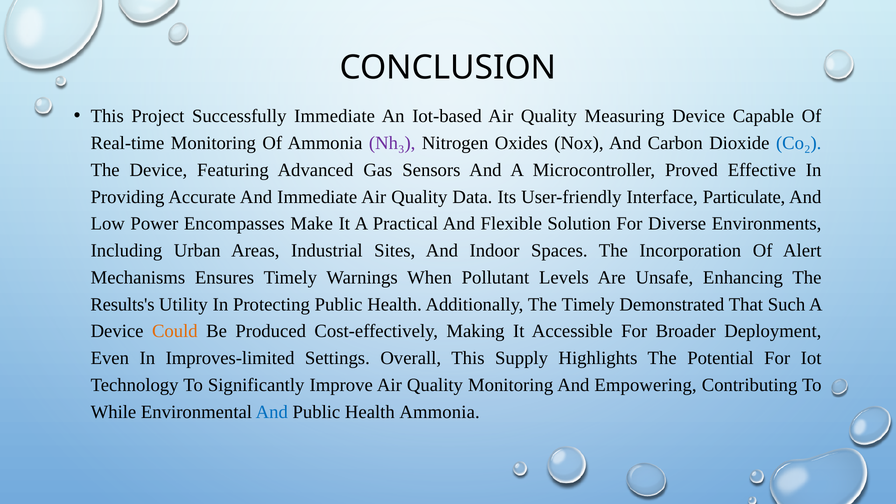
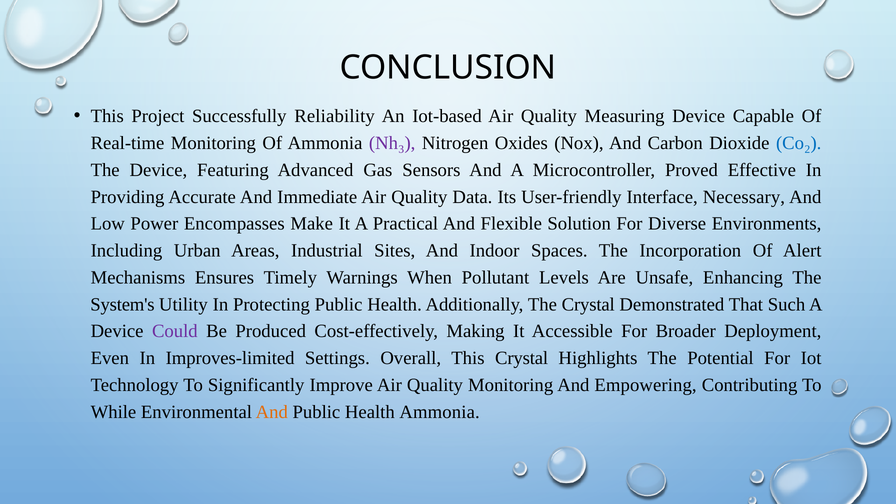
Successfully Immediate: Immediate -> Reliability
Particulate: Particulate -> Necessary
Results's: Results's -> System's
The Timely: Timely -> Crystal
Could colour: orange -> purple
This Supply: Supply -> Crystal
And at (272, 412) colour: blue -> orange
